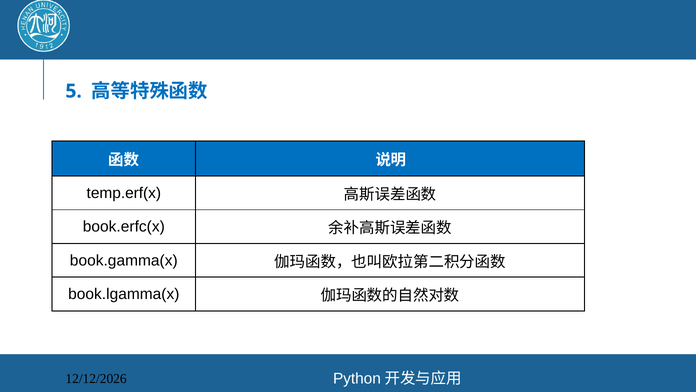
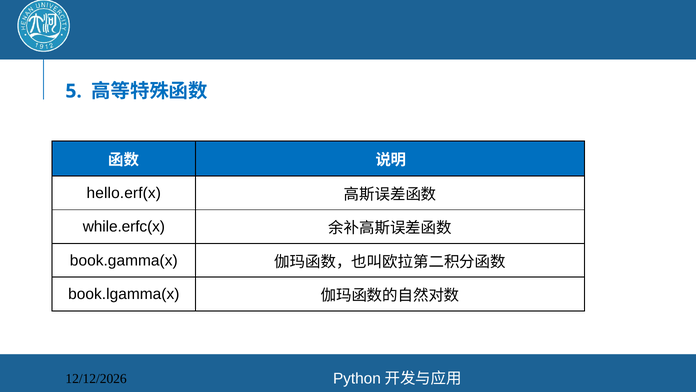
temp.erf(x: temp.erf(x -> hello.erf(x
book.erfc(x: book.erfc(x -> while.erfc(x
